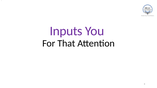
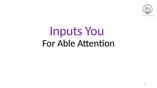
That: That -> Able
